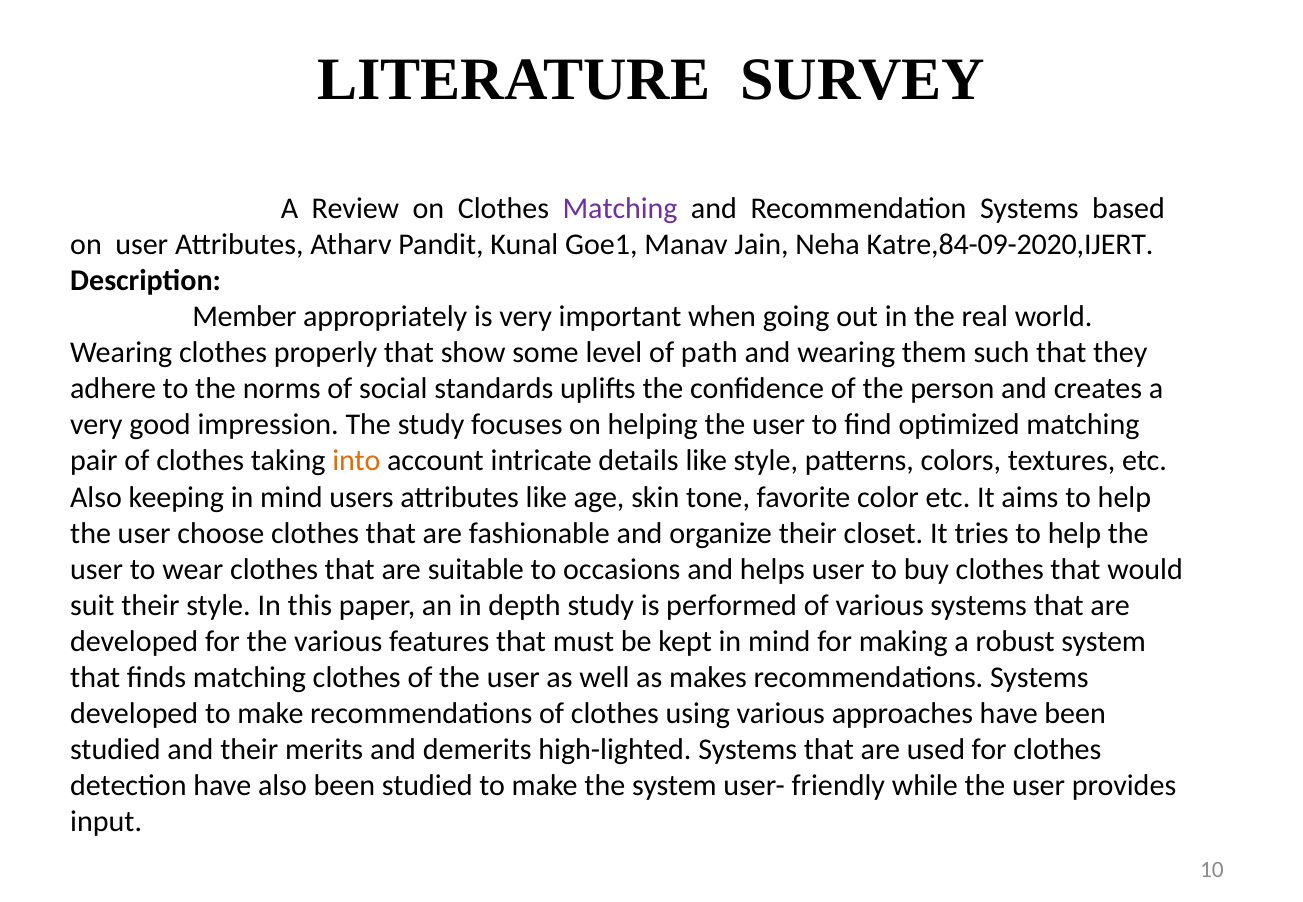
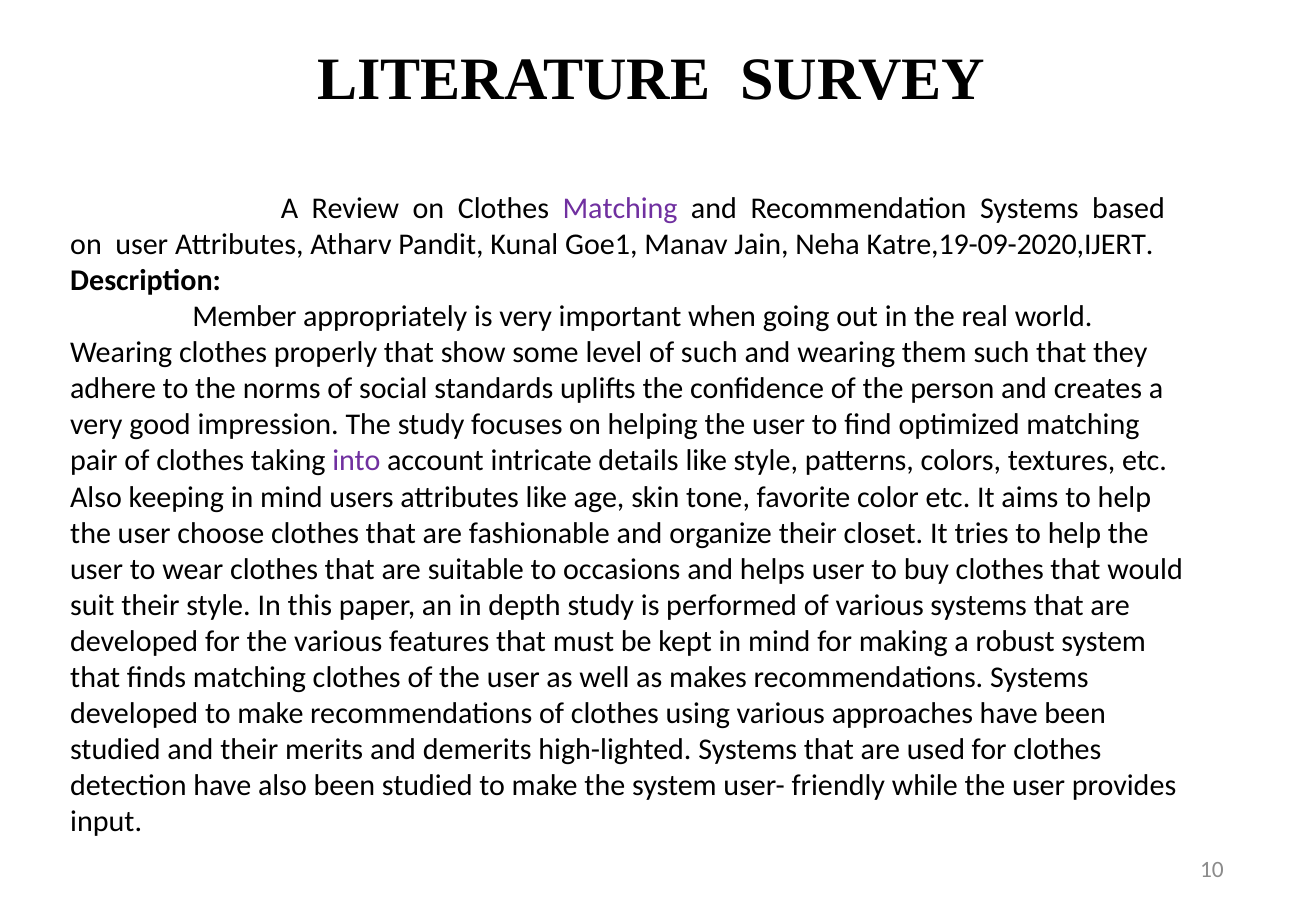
Katre,84-09-2020,IJERT: Katre,84-09-2020,IJERT -> Katre,19-09-2020,IJERT
of path: path -> such
into colour: orange -> purple
